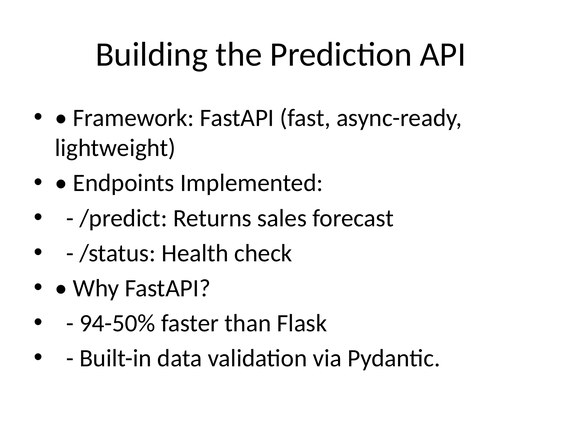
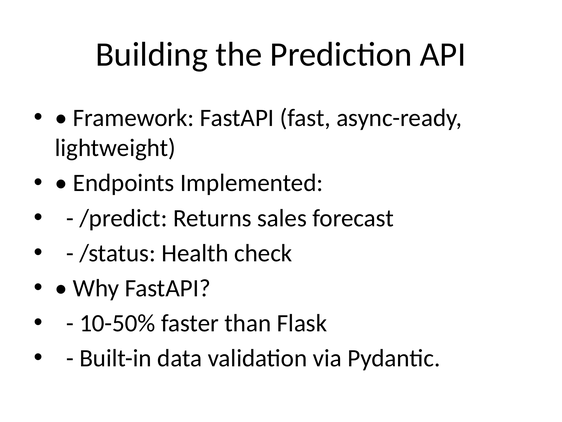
94-50%: 94-50% -> 10-50%
